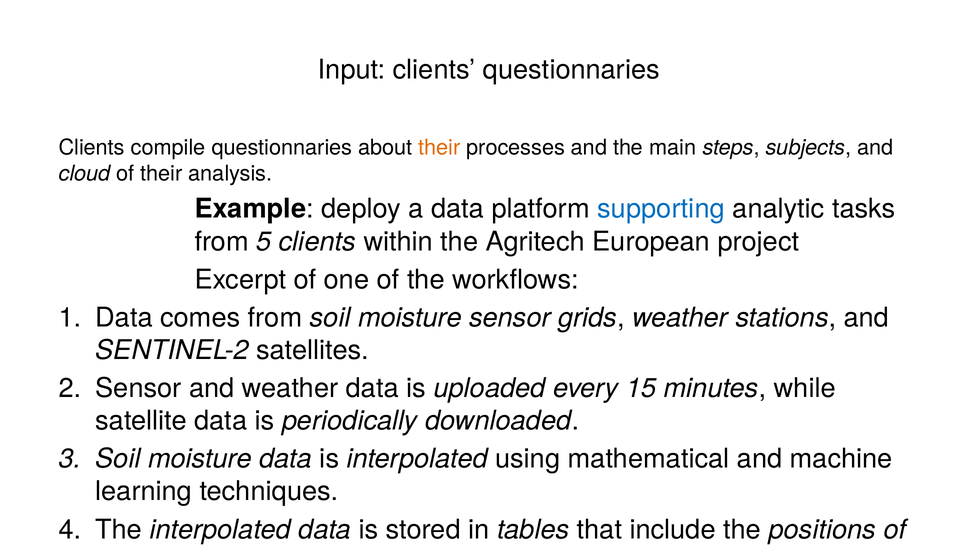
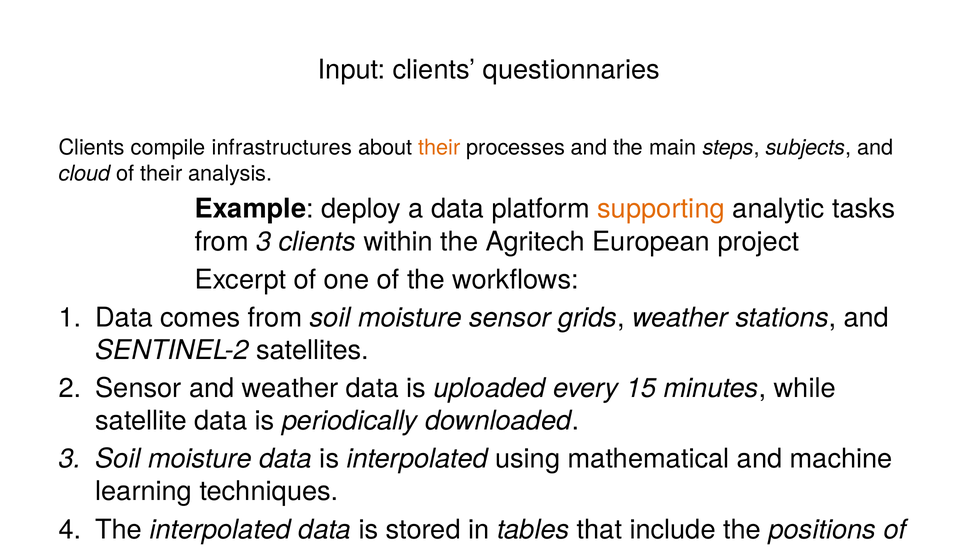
compile questionnaries: questionnaries -> infrastructures
supporting colour: blue -> orange
from 5: 5 -> 3
